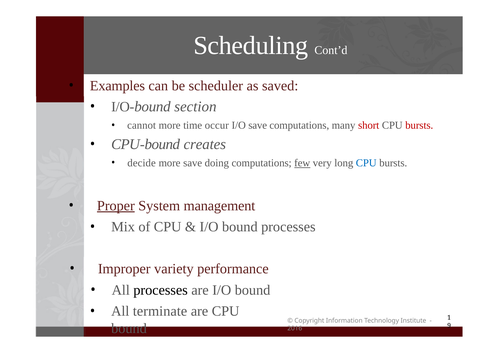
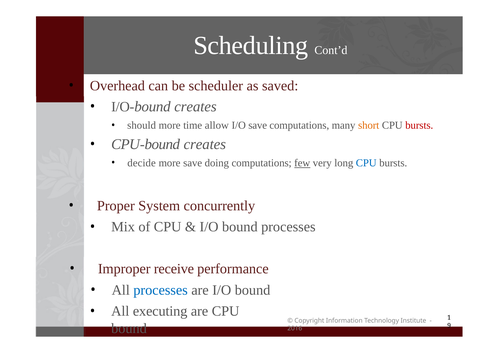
Examples: Examples -> Overhead
I/O-bound section: section -> creates
cannot: cannot -> should
occur: occur -> allow
short colour: red -> orange
Proper underline: present -> none
management: management -> concurrently
variety: variety -> receive
processes at (161, 290) colour: black -> blue
terminate: terminate -> executing
